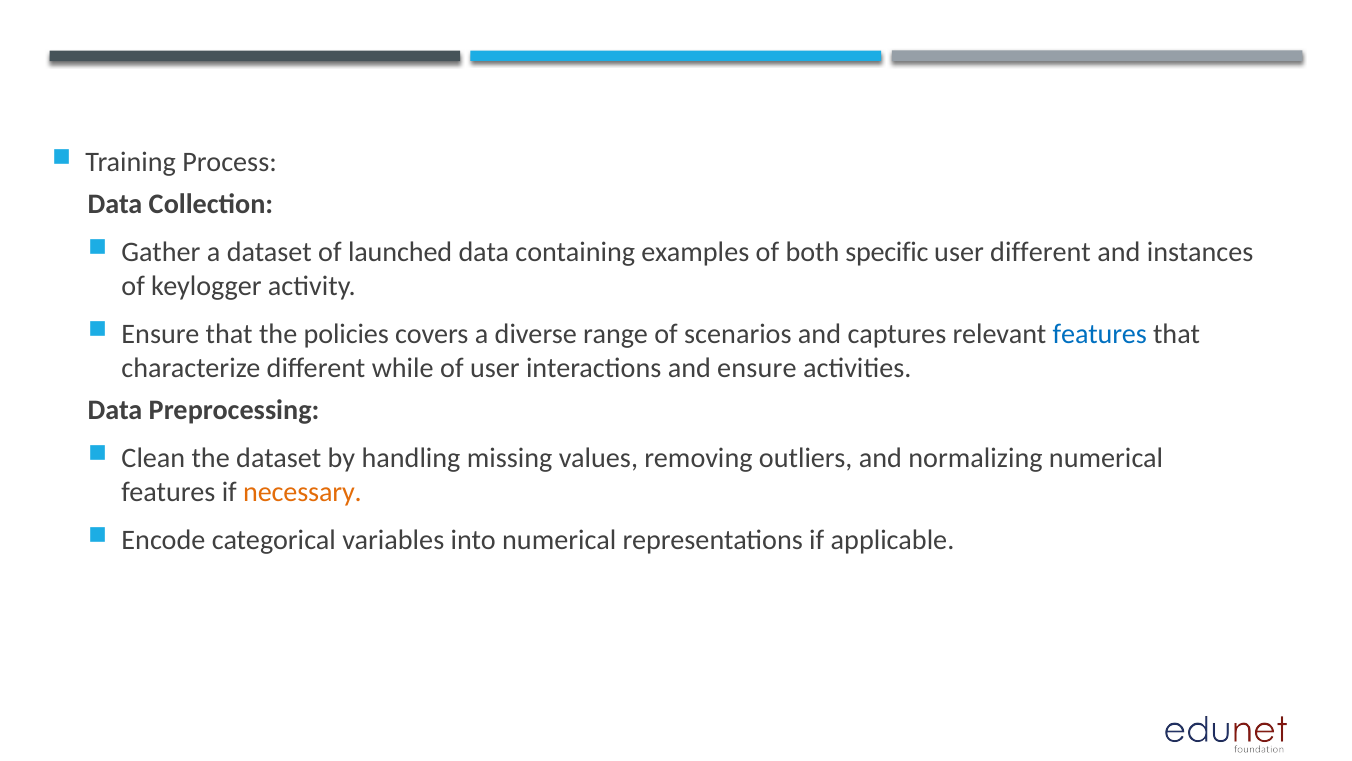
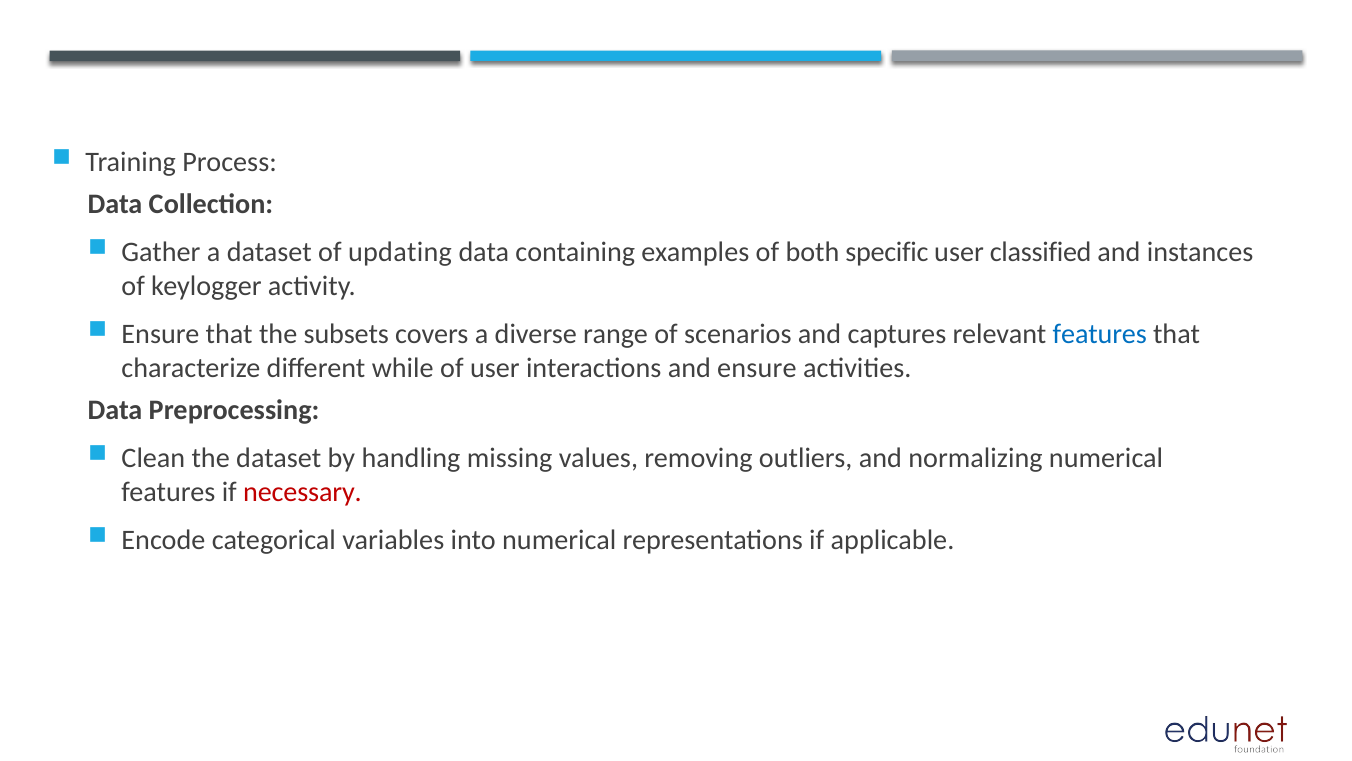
launched: launched -> updating
user different: different -> classified
policies: policies -> subsets
necessary colour: orange -> red
